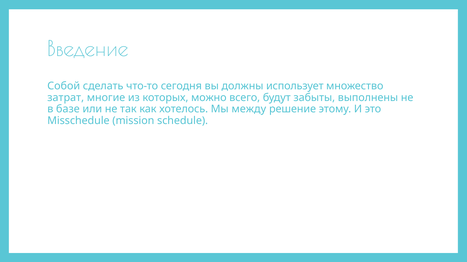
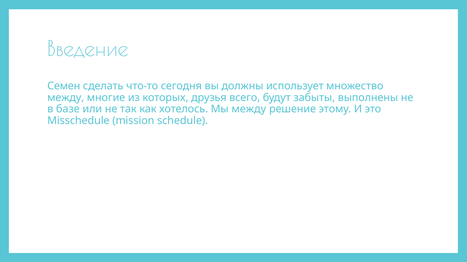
Собой: Собой -> Семен
затрат at (66, 98): затрат -> между
можно: можно -> друзья
